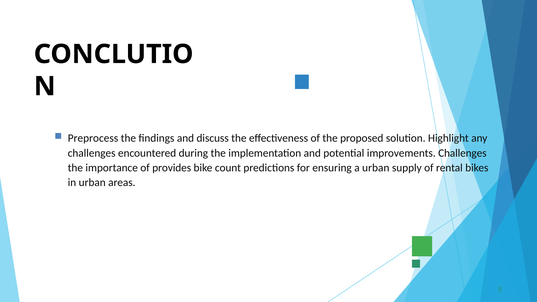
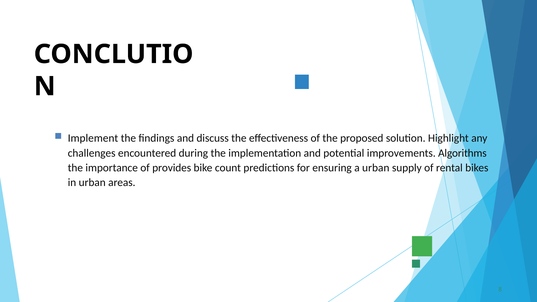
Preprocess: Preprocess -> Implement
improvements Challenges: Challenges -> Algorithms
